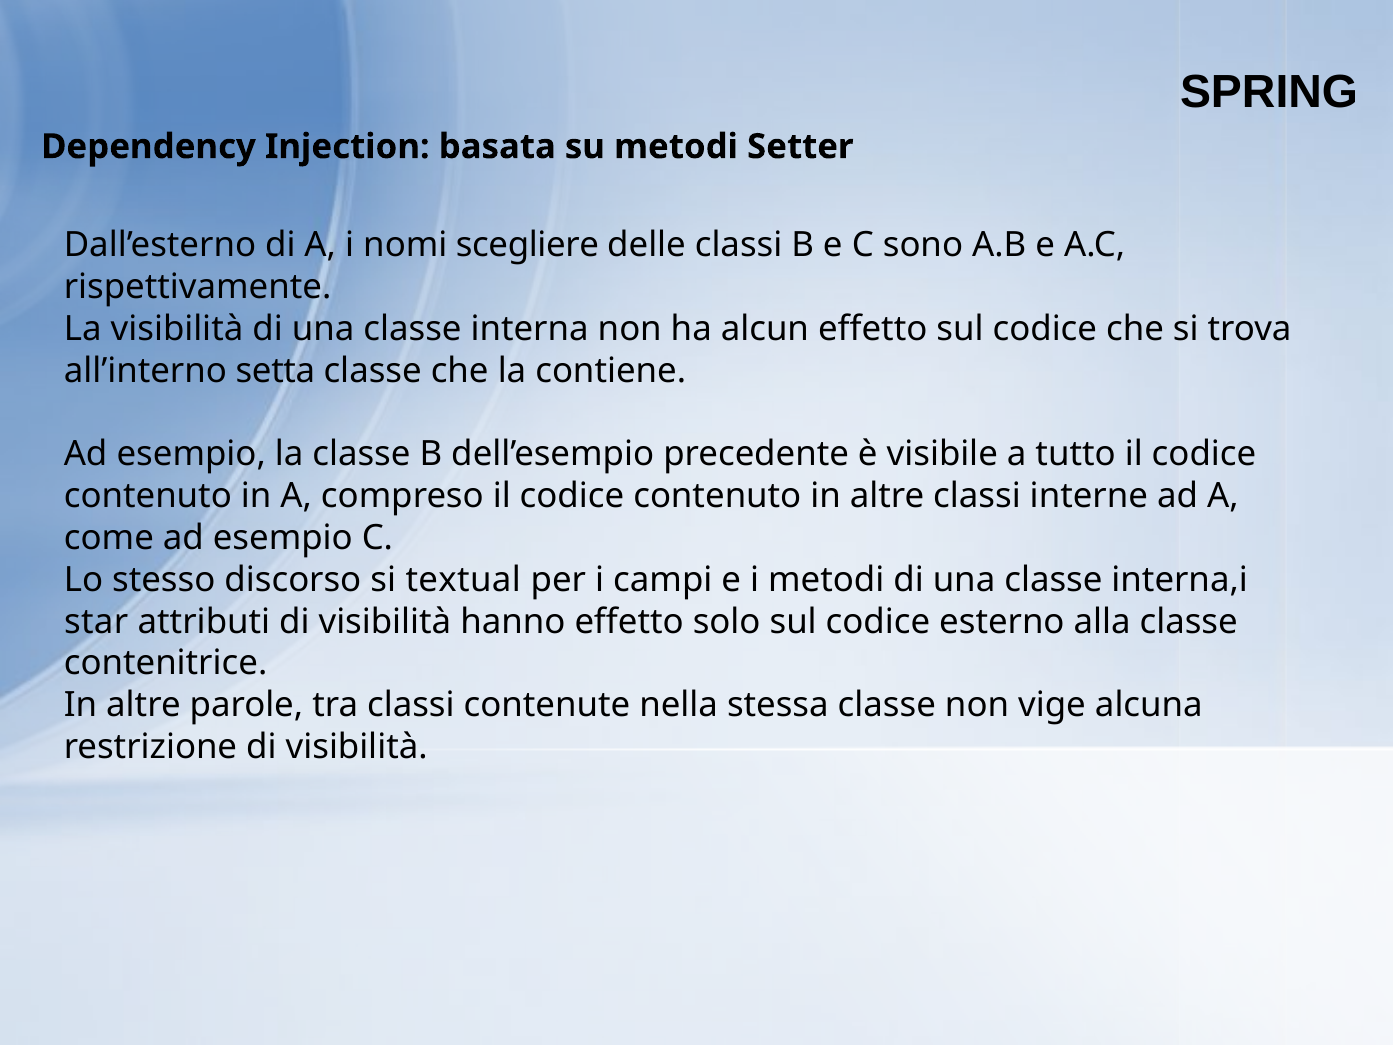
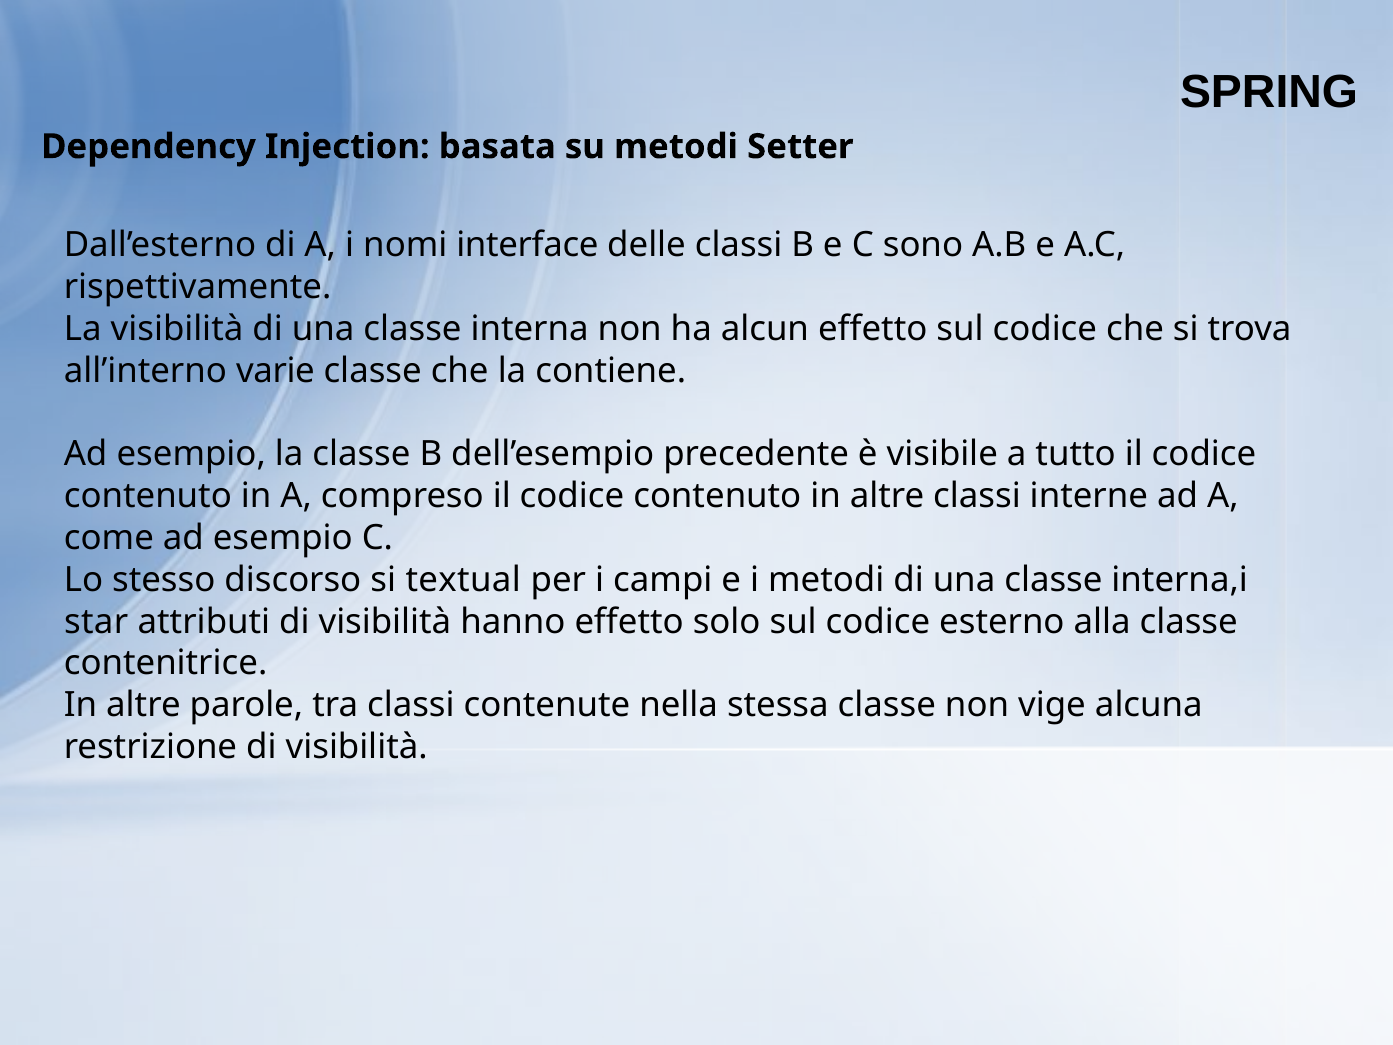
scegliere: scegliere -> interface
setta: setta -> varie
